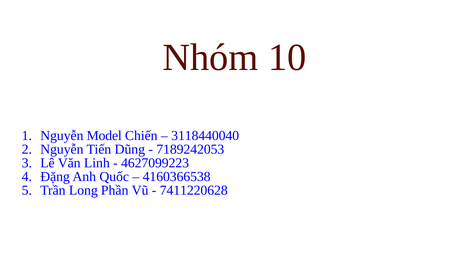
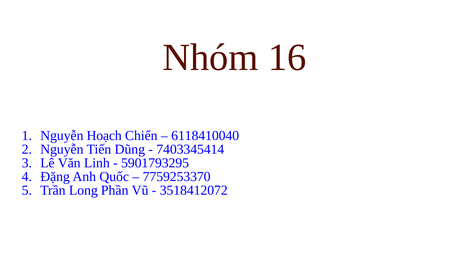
10: 10 -> 16
Model: Model -> Hoạch
3118440040: 3118440040 -> 6118410040
7189242053: 7189242053 -> 7403345414
4627099223: 4627099223 -> 5901793295
4160366538: 4160366538 -> 7759253370
7411220628: 7411220628 -> 3518412072
